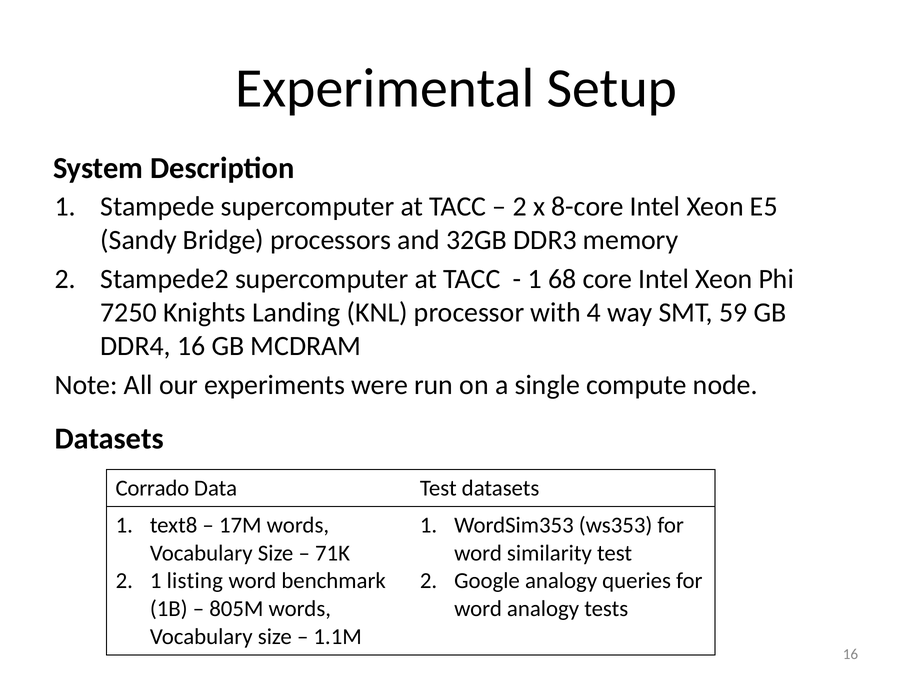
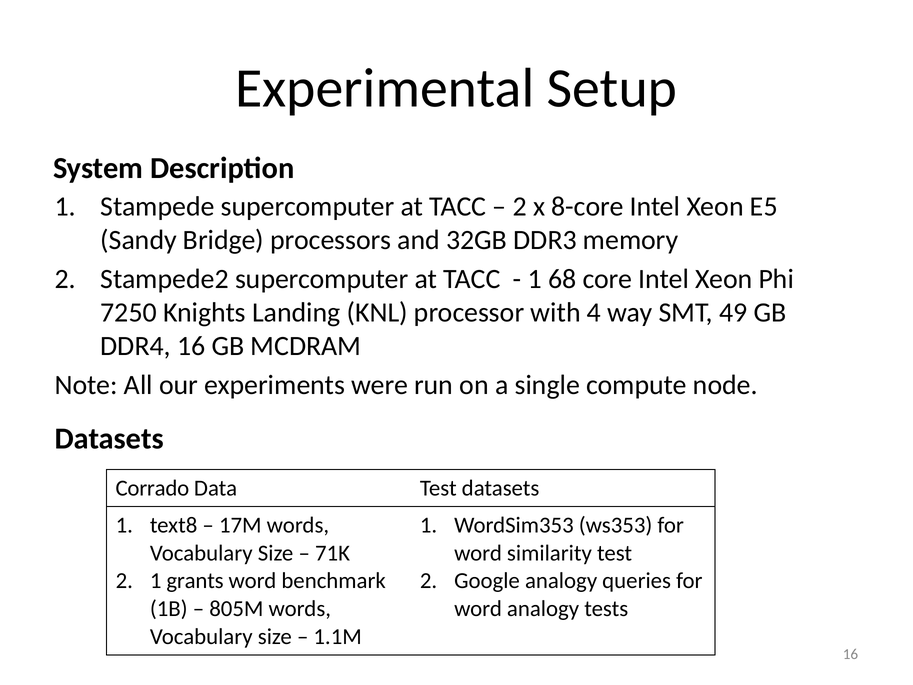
59: 59 -> 49
listing: listing -> grants
